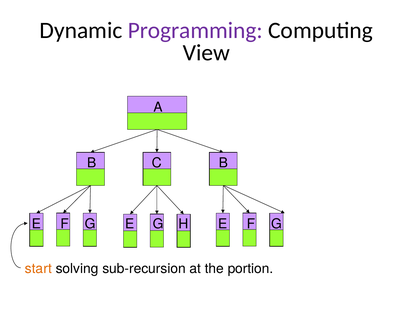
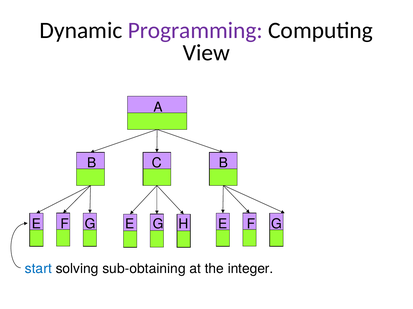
start colour: orange -> blue
sub-recursion: sub-recursion -> sub-obtaining
portion: portion -> integer
